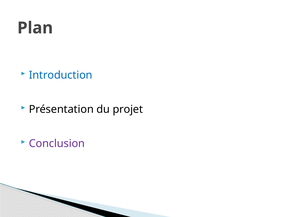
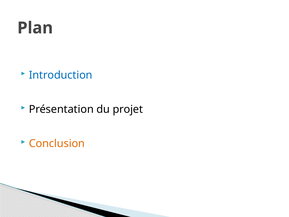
Conclusion colour: purple -> orange
